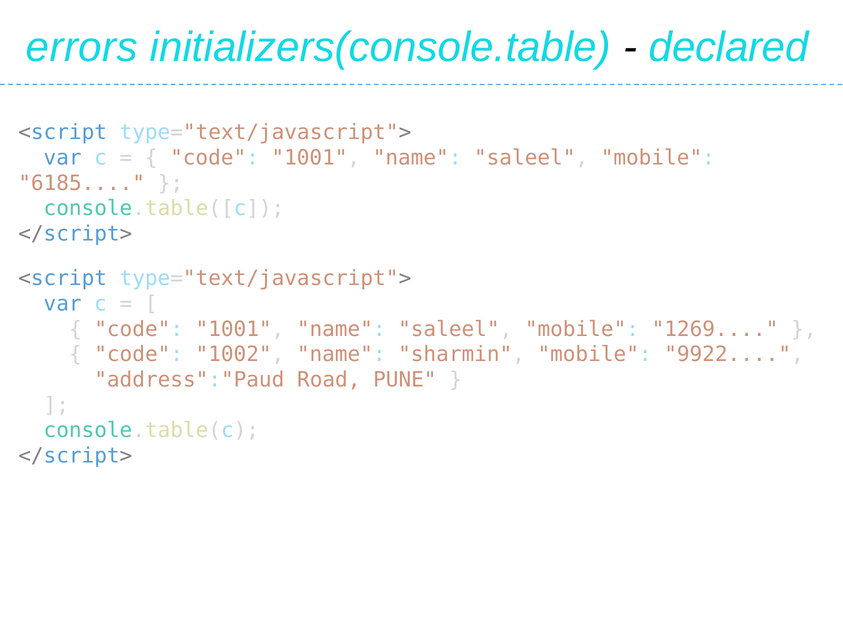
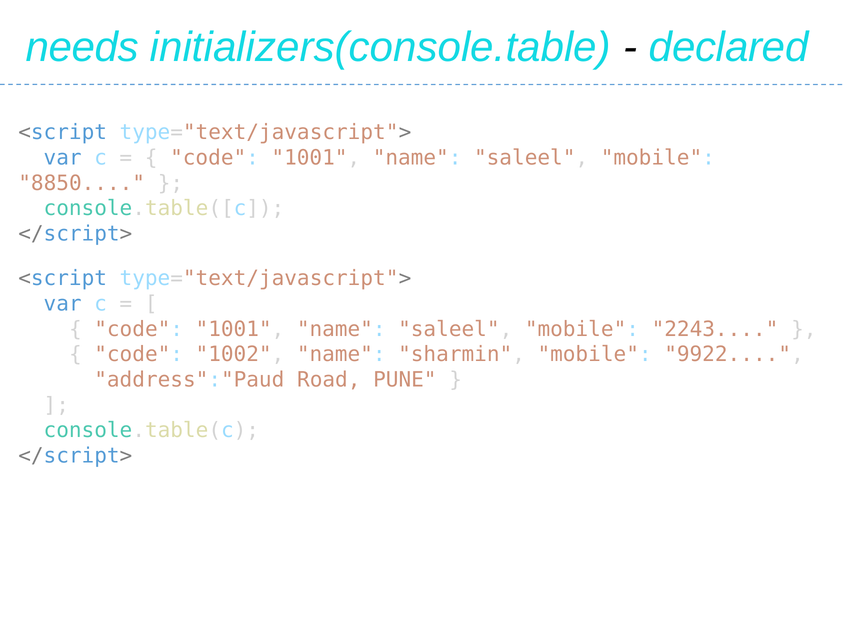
errors: errors -> needs
6185: 6185 -> 8850
1269: 1269 -> 2243
